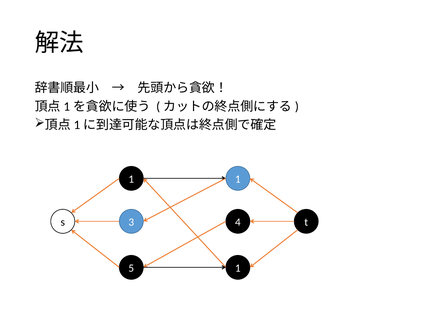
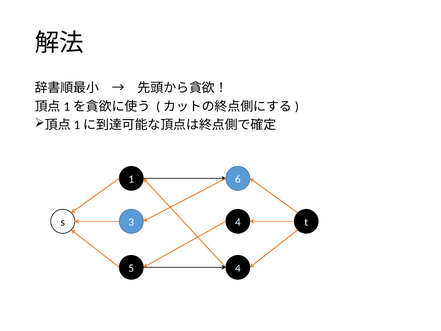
1 1: 1 -> 6
5 1: 1 -> 4
